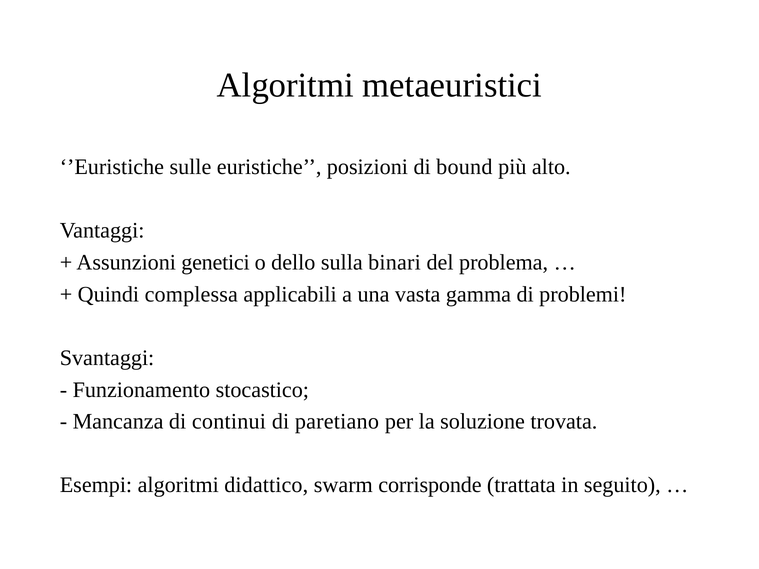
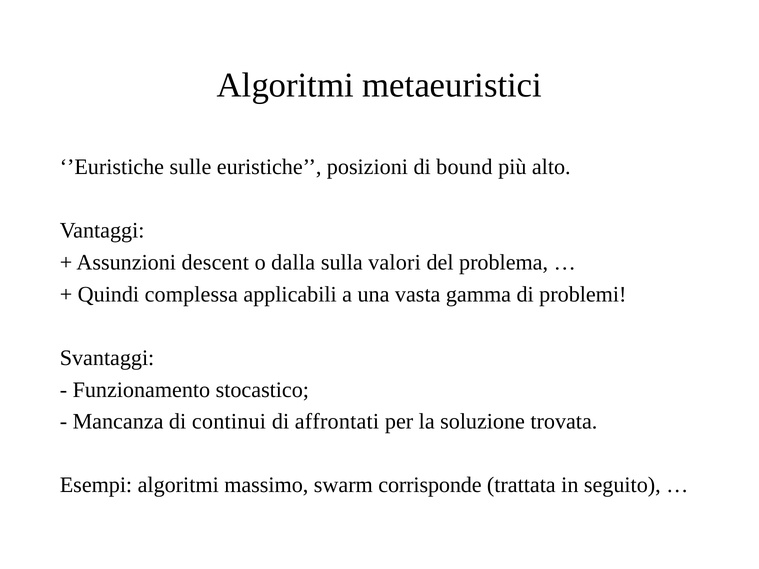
genetici: genetici -> descent
dello: dello -> dalla
binari: binari -> valori
paretiano: paretiano -> affrontati
didattico: didattico -> massimo
